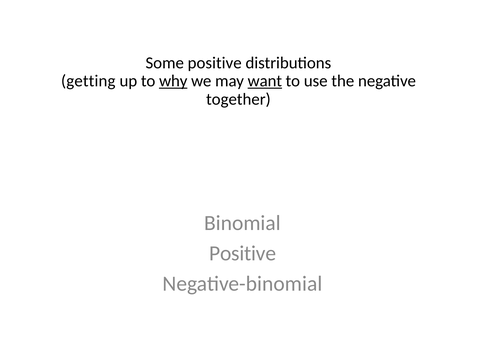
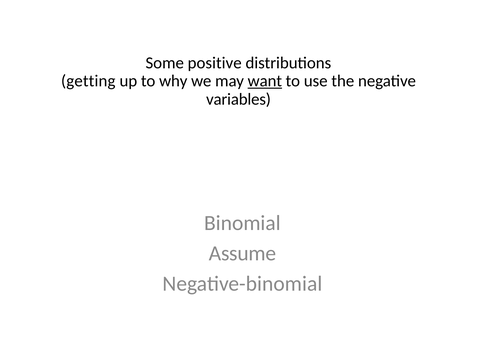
why underline: present -> none
together: together -> variables
Positive at (243, 253): Positive -> Assume
